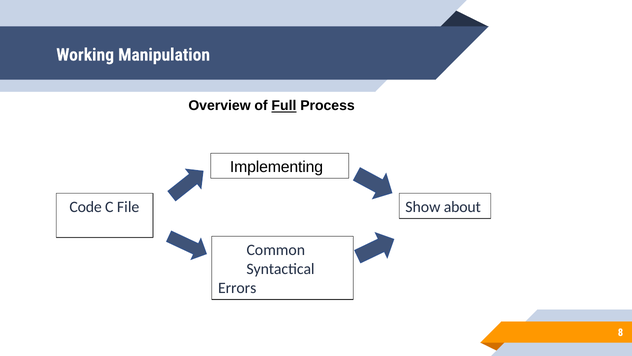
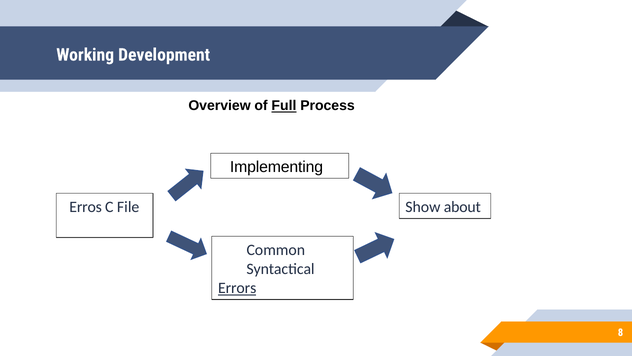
Manipulation: Manipulation -> Development
Code: Code -> Erros
Errors underline: none -> present
